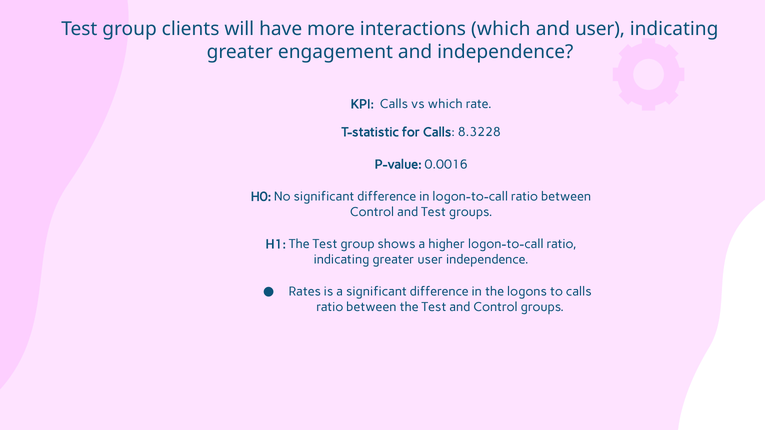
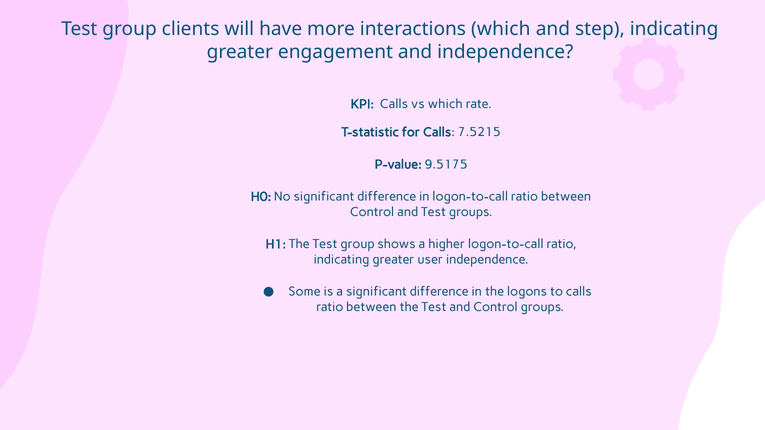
and user: user -> step
8.3228: 8.3228 -> 7.5215
0.0016: 0.0016 -> 9.5175
Rates: Rates -> Some
